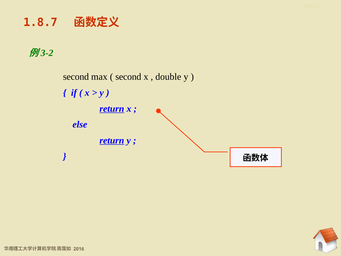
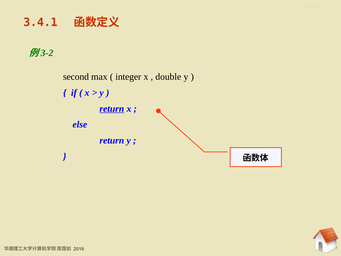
1.8.7: 1.8.7 -> 3.4.1
second at (128, 77): second -> integer
return at (112, 140) underline: present -> none
